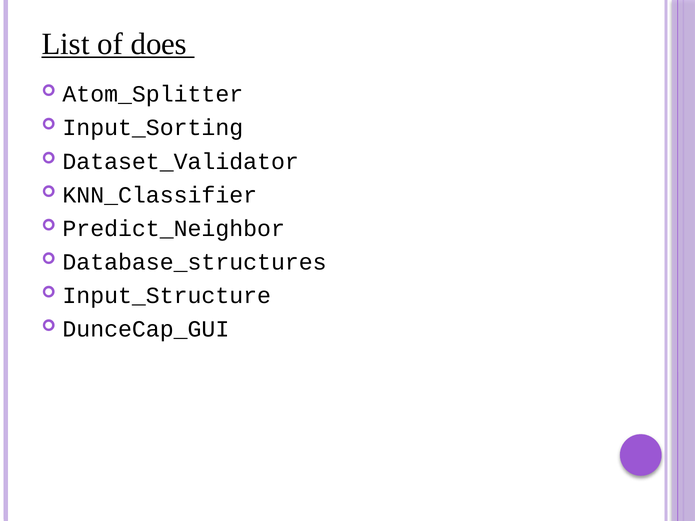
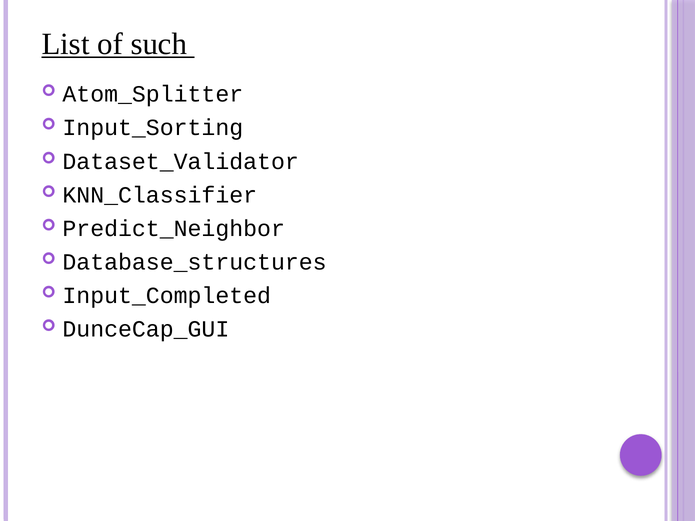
does: does -> such
Input_Structure: Input_Structure -> Input_Completed
